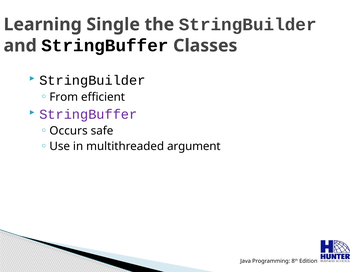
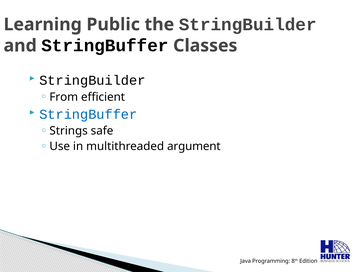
Single: Single -> Public
StringBuffer at (88, 114) colour: purple -> blue
Occurs: Occurs -> Strings
